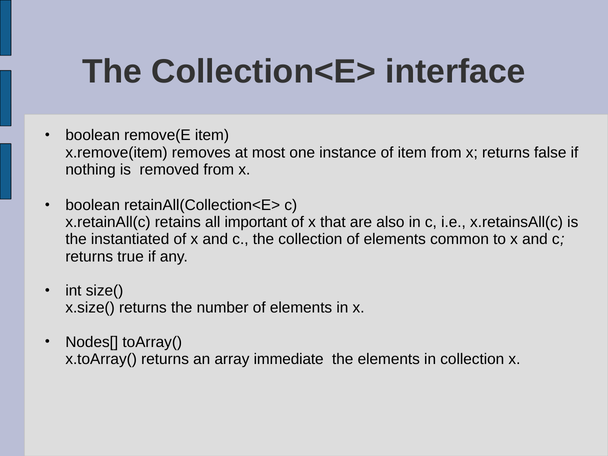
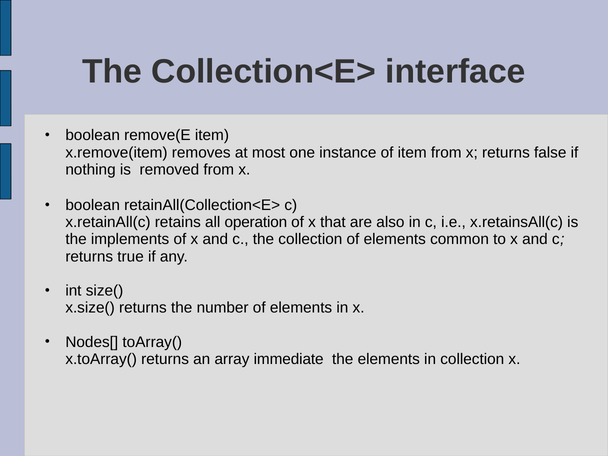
important: important -> operation
instantiated: instantiated -> implements
